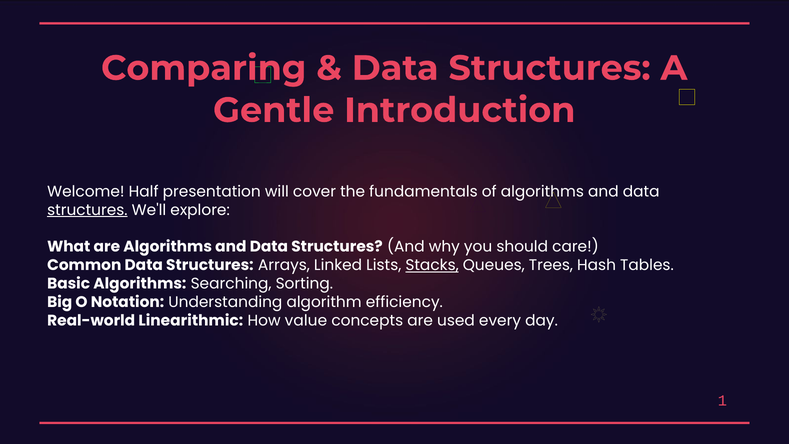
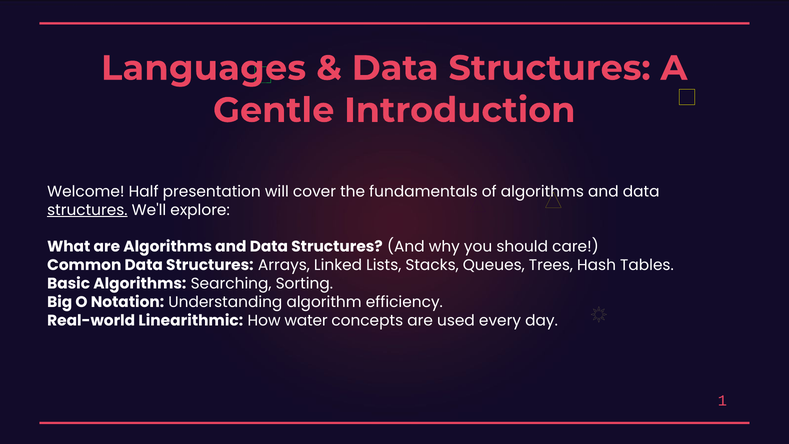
Comparing: Comparing -> Languages
Stacks underline: present -> none
value: value -> water
